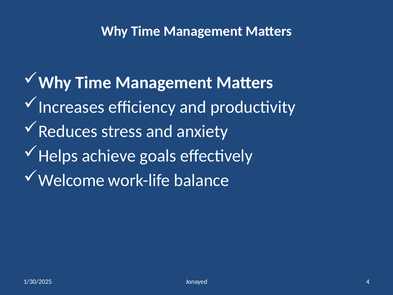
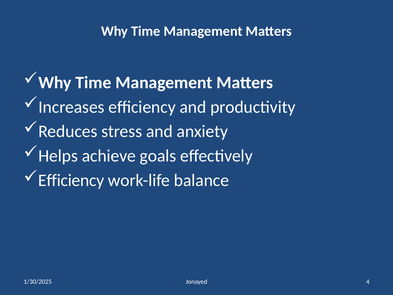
Welcome at (71, 180): Welcome -> Efficiency
